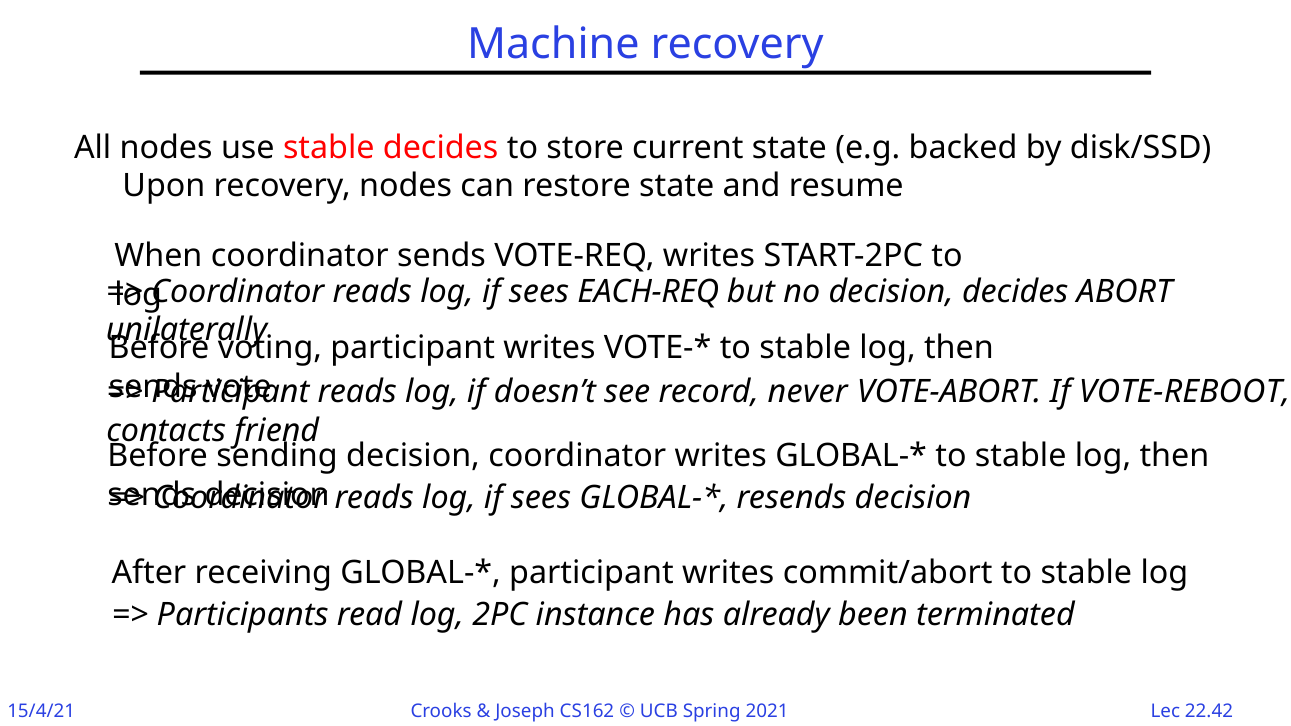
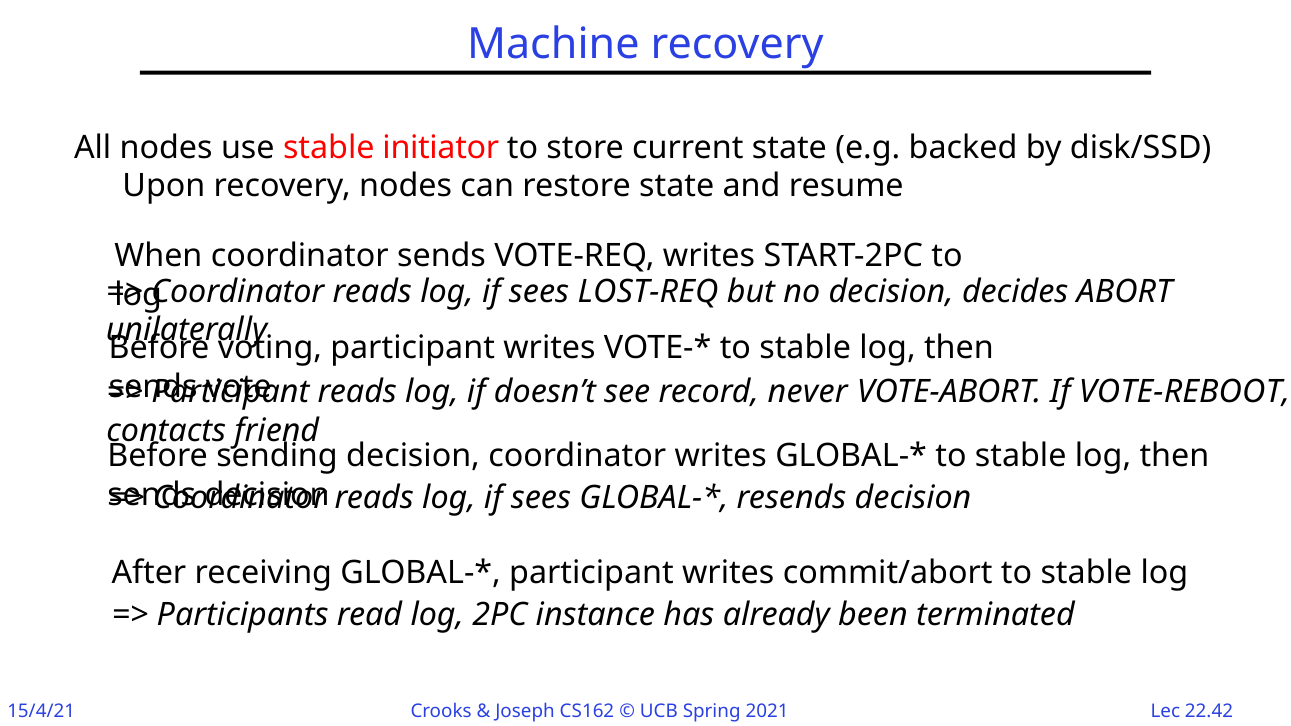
stable decides: decides -> initiator
EACH-REQ: EACH-REQ -> LOST-REQ
